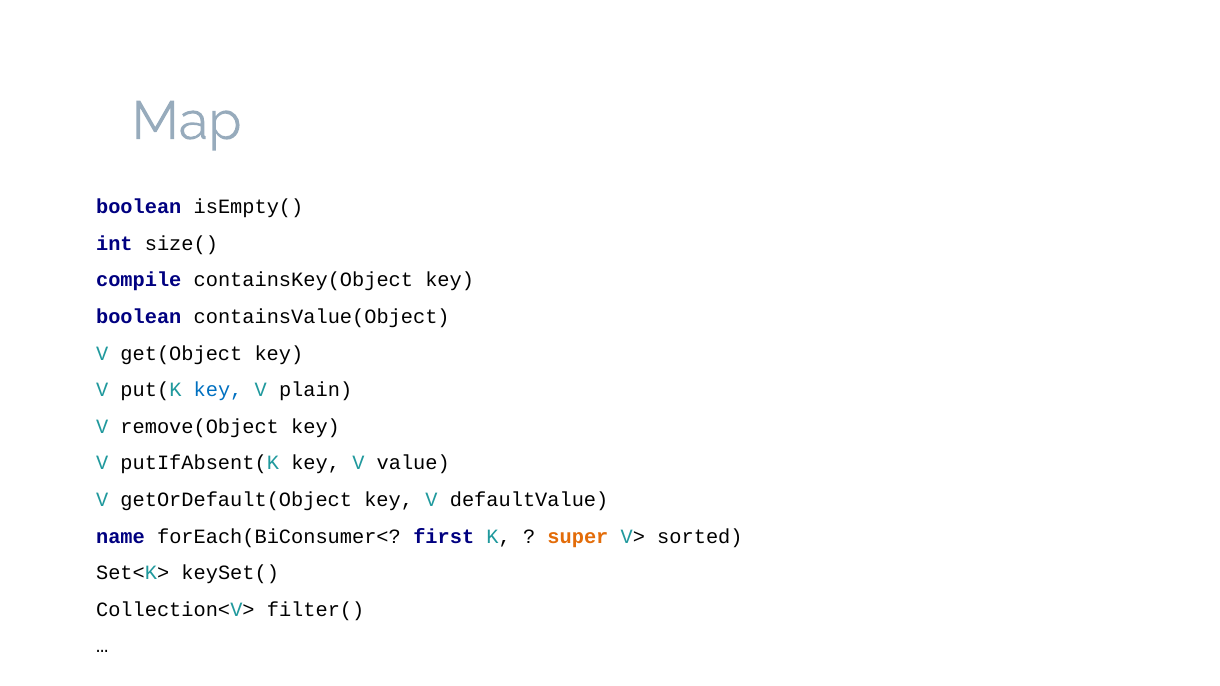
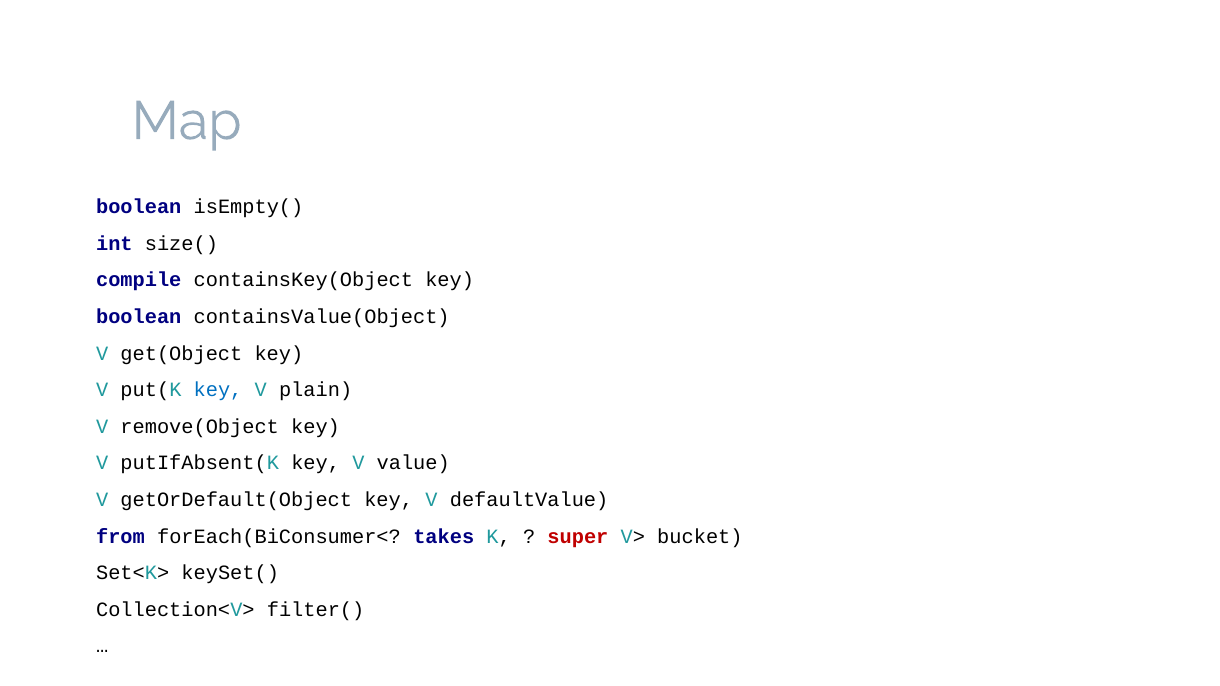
name: name -> from
first: first -> takes
super colour: orange -> red
sorted: sorted -> bucket
